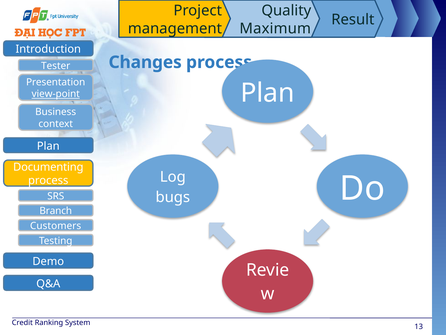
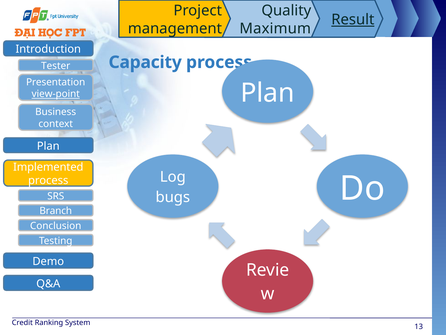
Result underline: none -> present
Changes: Changes -> Capacity
Documenting: Documenting -> Implemented
Customers: Customers -> Conclusion
